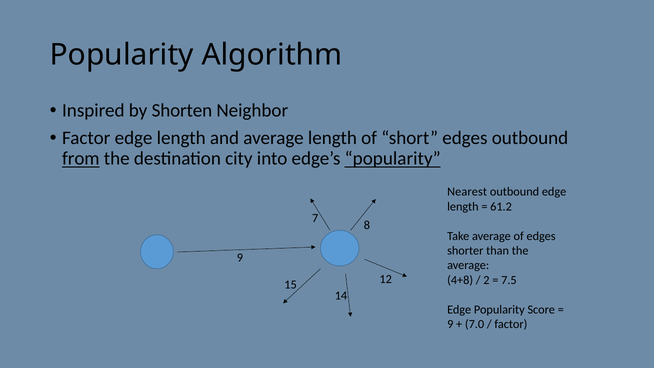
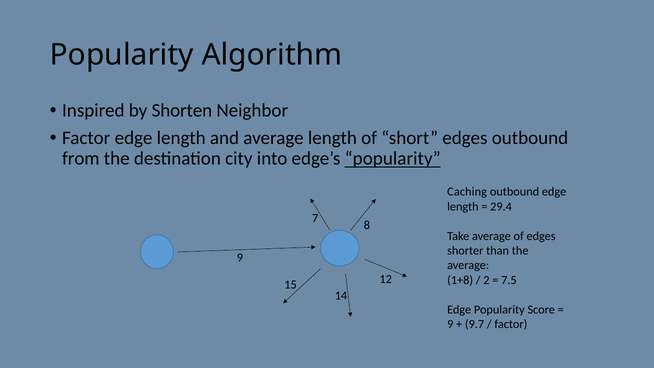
from underline: present -> none
Nearest: Nearest -> Caching
61.2: 61.2 -> 29.4
4+8: 4+8 -> 1+8
7.0: 7.0 -> 9.7
